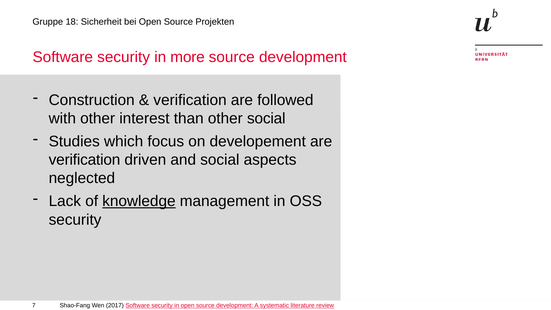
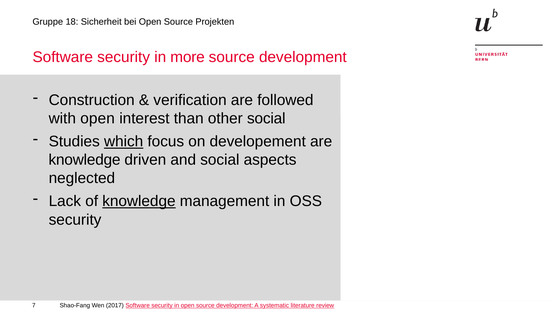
with other: other -> open
which underline: none -> present
verification at (85, 160): verification -> knowledge
